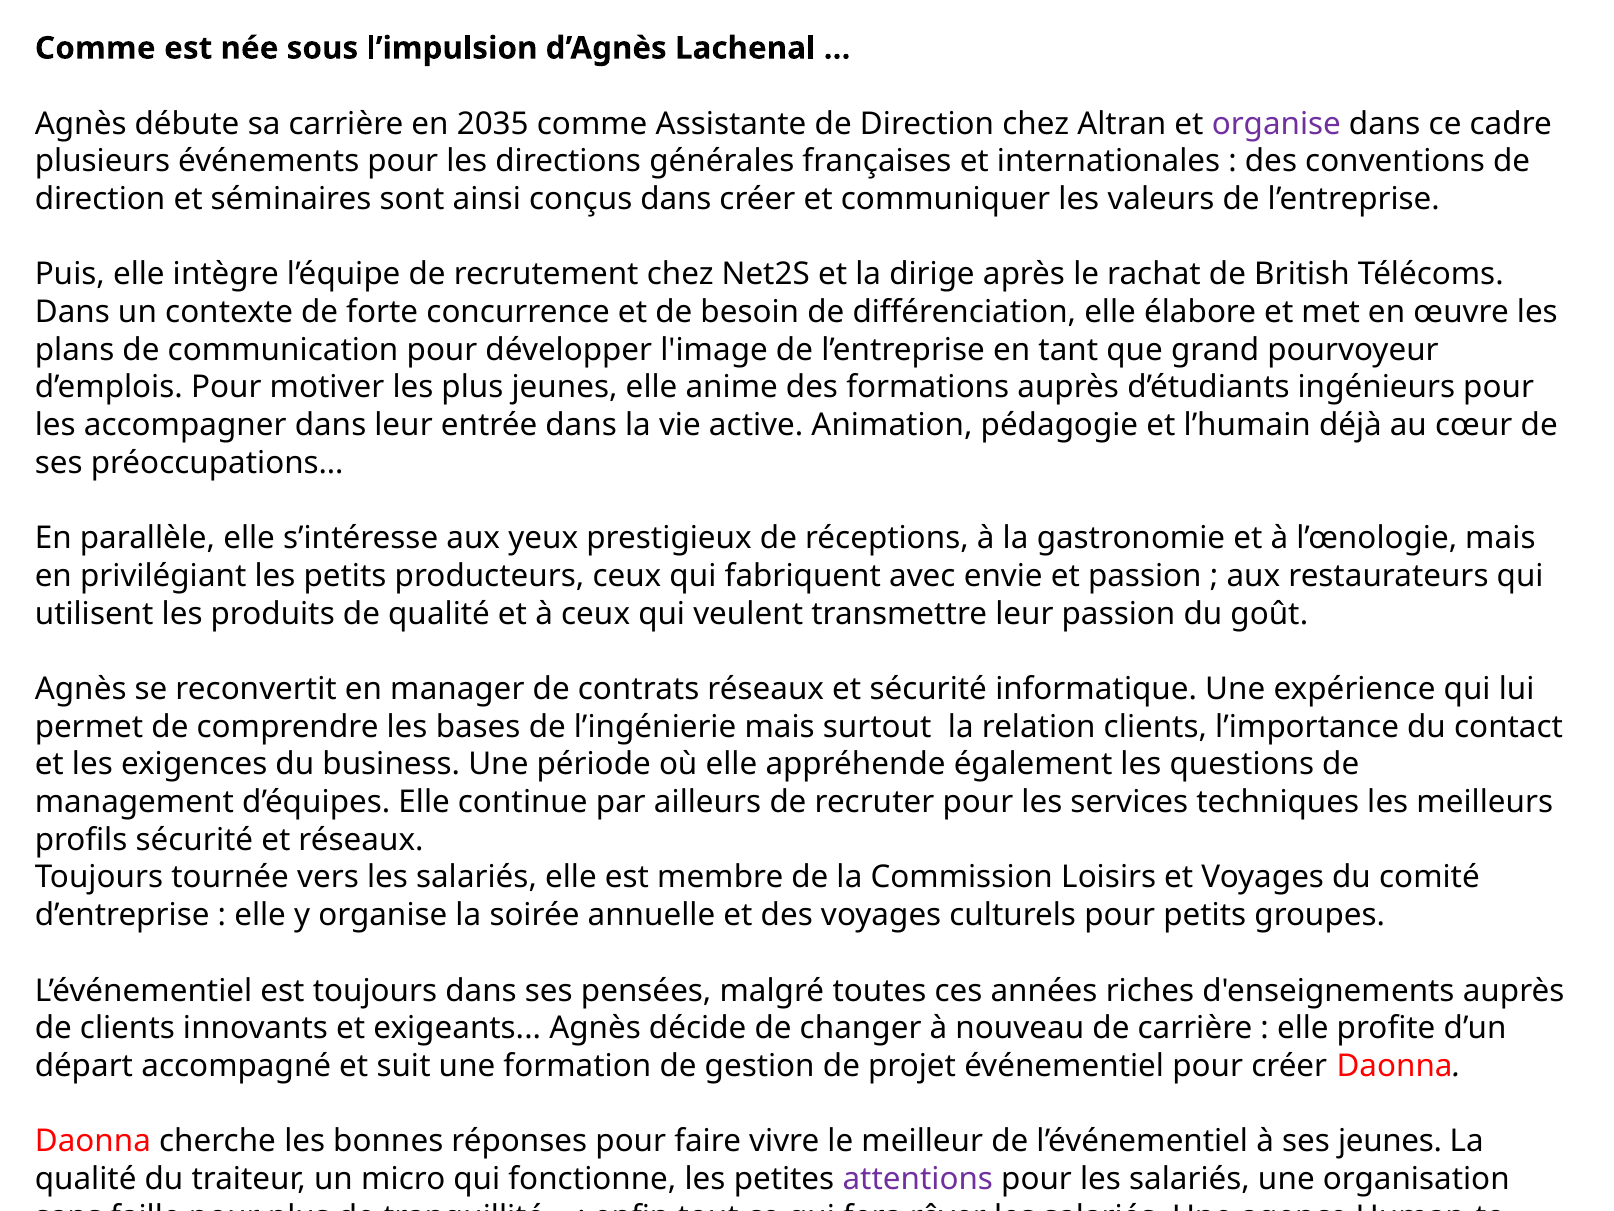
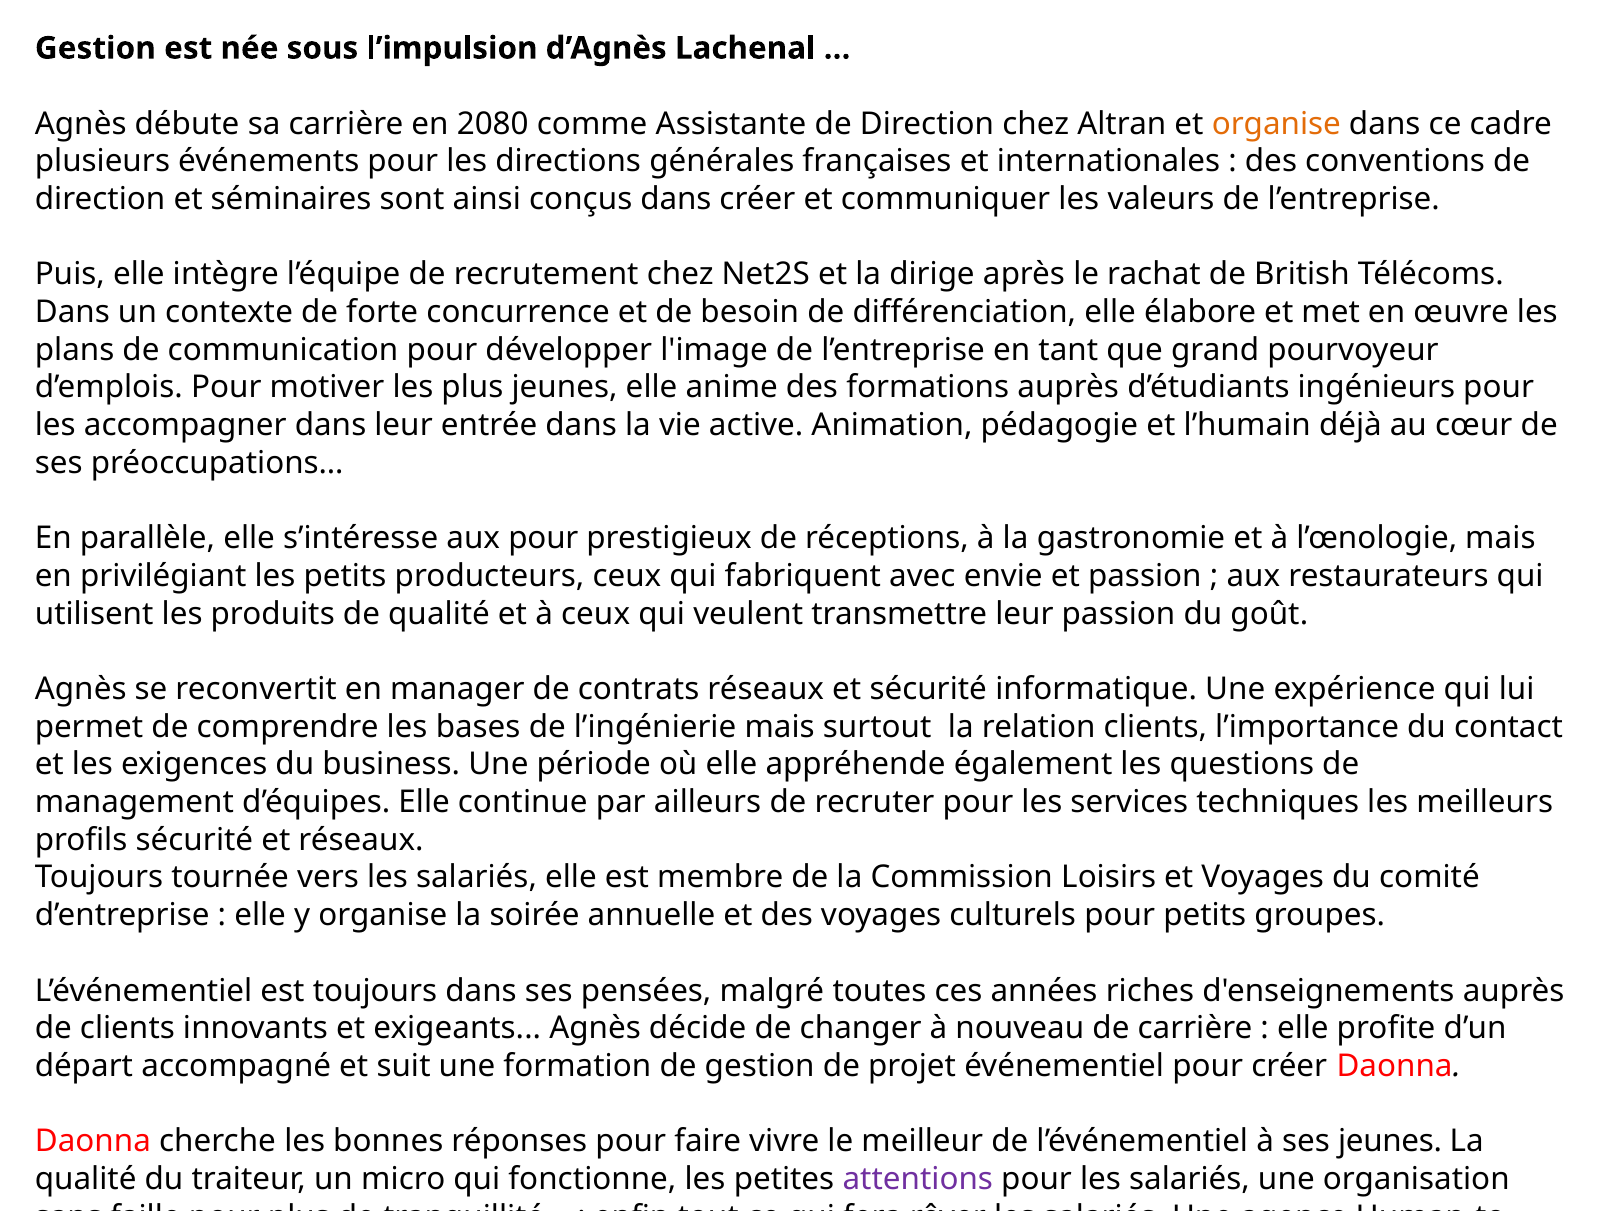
Comme at (95, 48): Comme -> Gestion
2035: 2035 -> 2080
organise at (1276, 124) colour: purple -> orange
aux yeux: yeux -> pour
